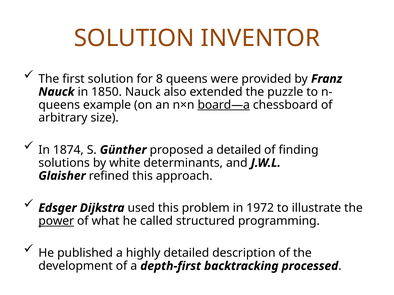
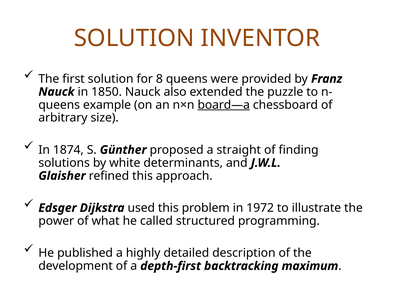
a detailed: detailed -> straight
power underline: present -> none
processed: processed -> maximum
